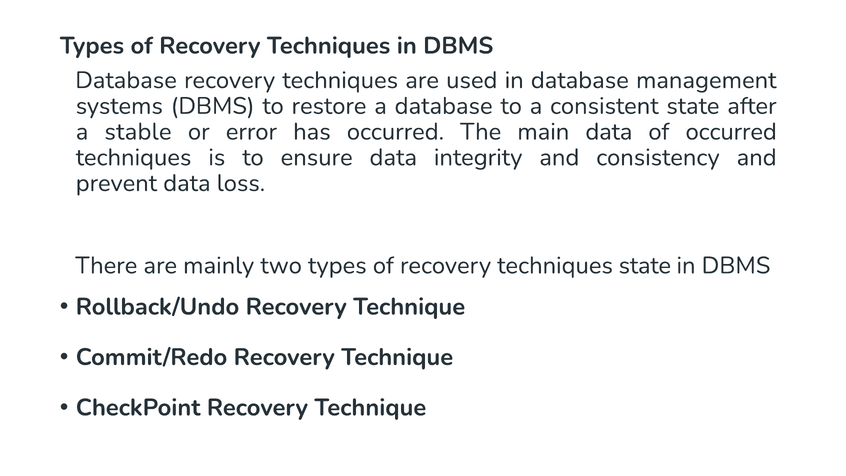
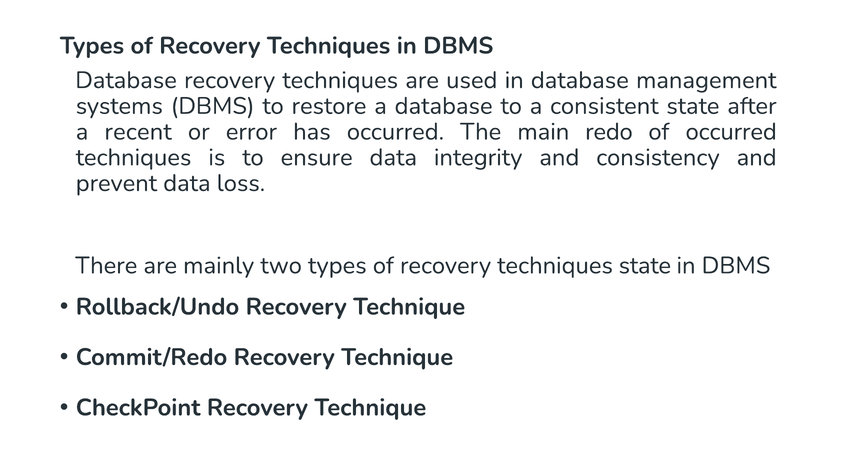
stable: stable -> recent
main data: data -> redo
